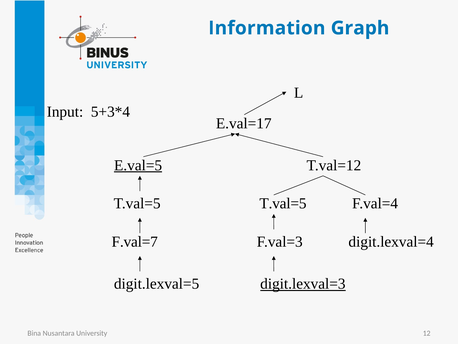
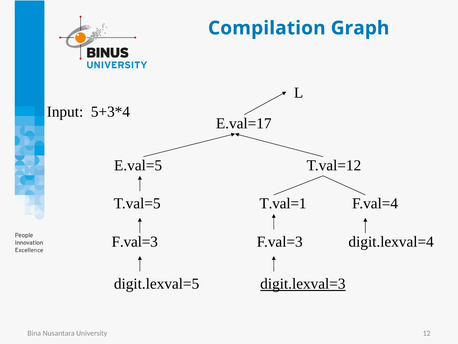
Information: Information -> Compilation
E.val=5 underline: present -> none
T.val=5 T.val=5: T.val=5 -> T.val=1
F.val=7 at (135, 241): F.val=7 -> F.val=3
